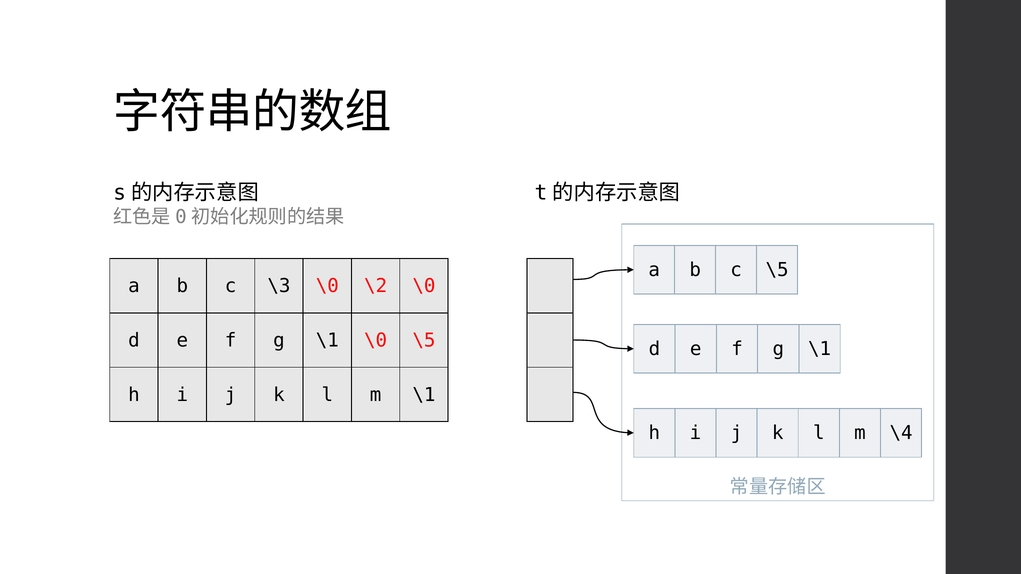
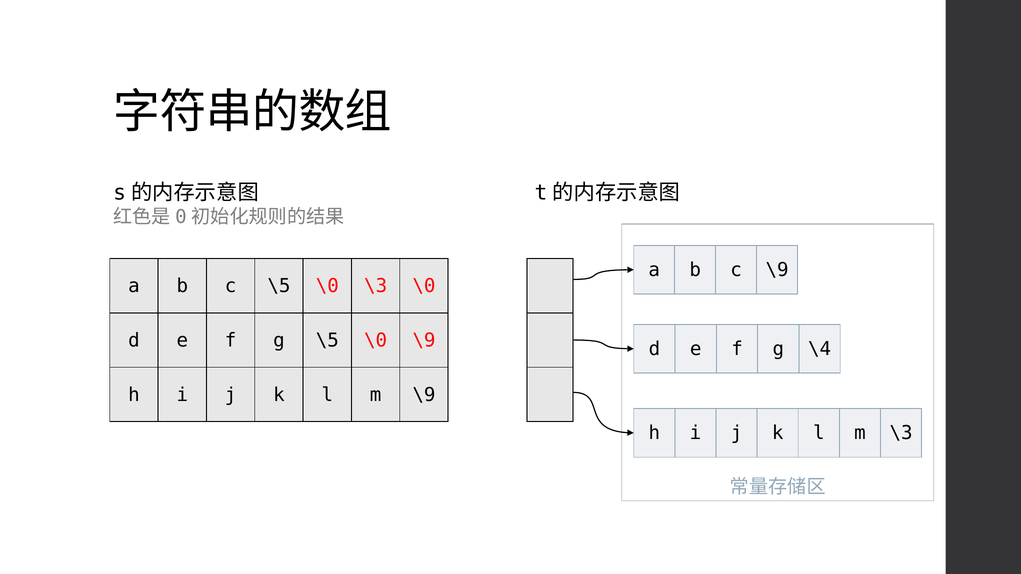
c \5: \5 -> \9
c \3: \3 -> \5
\0 \2: \2 -> \3
\1 at (327, 341): \1 -> \5
\0 \5: \5 -> \9
\1 at (820, 349): \1 -> \4
m \1: \1 -> \9
m \4: \4 -> \3
